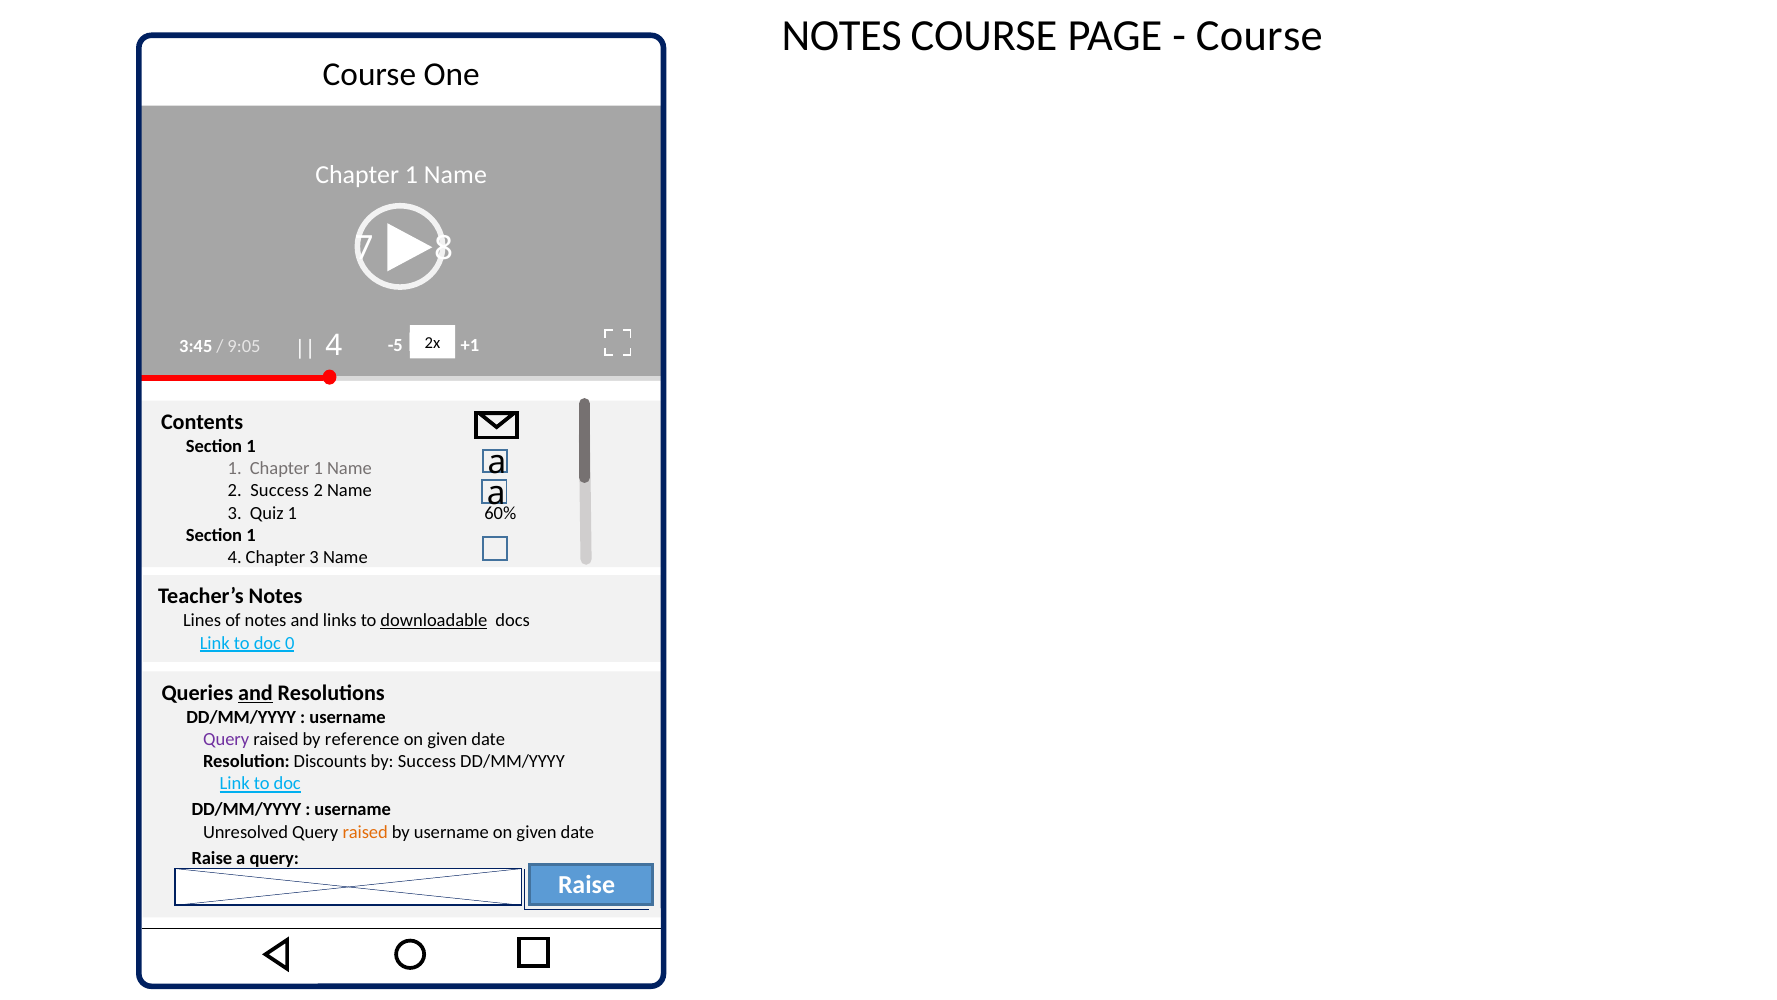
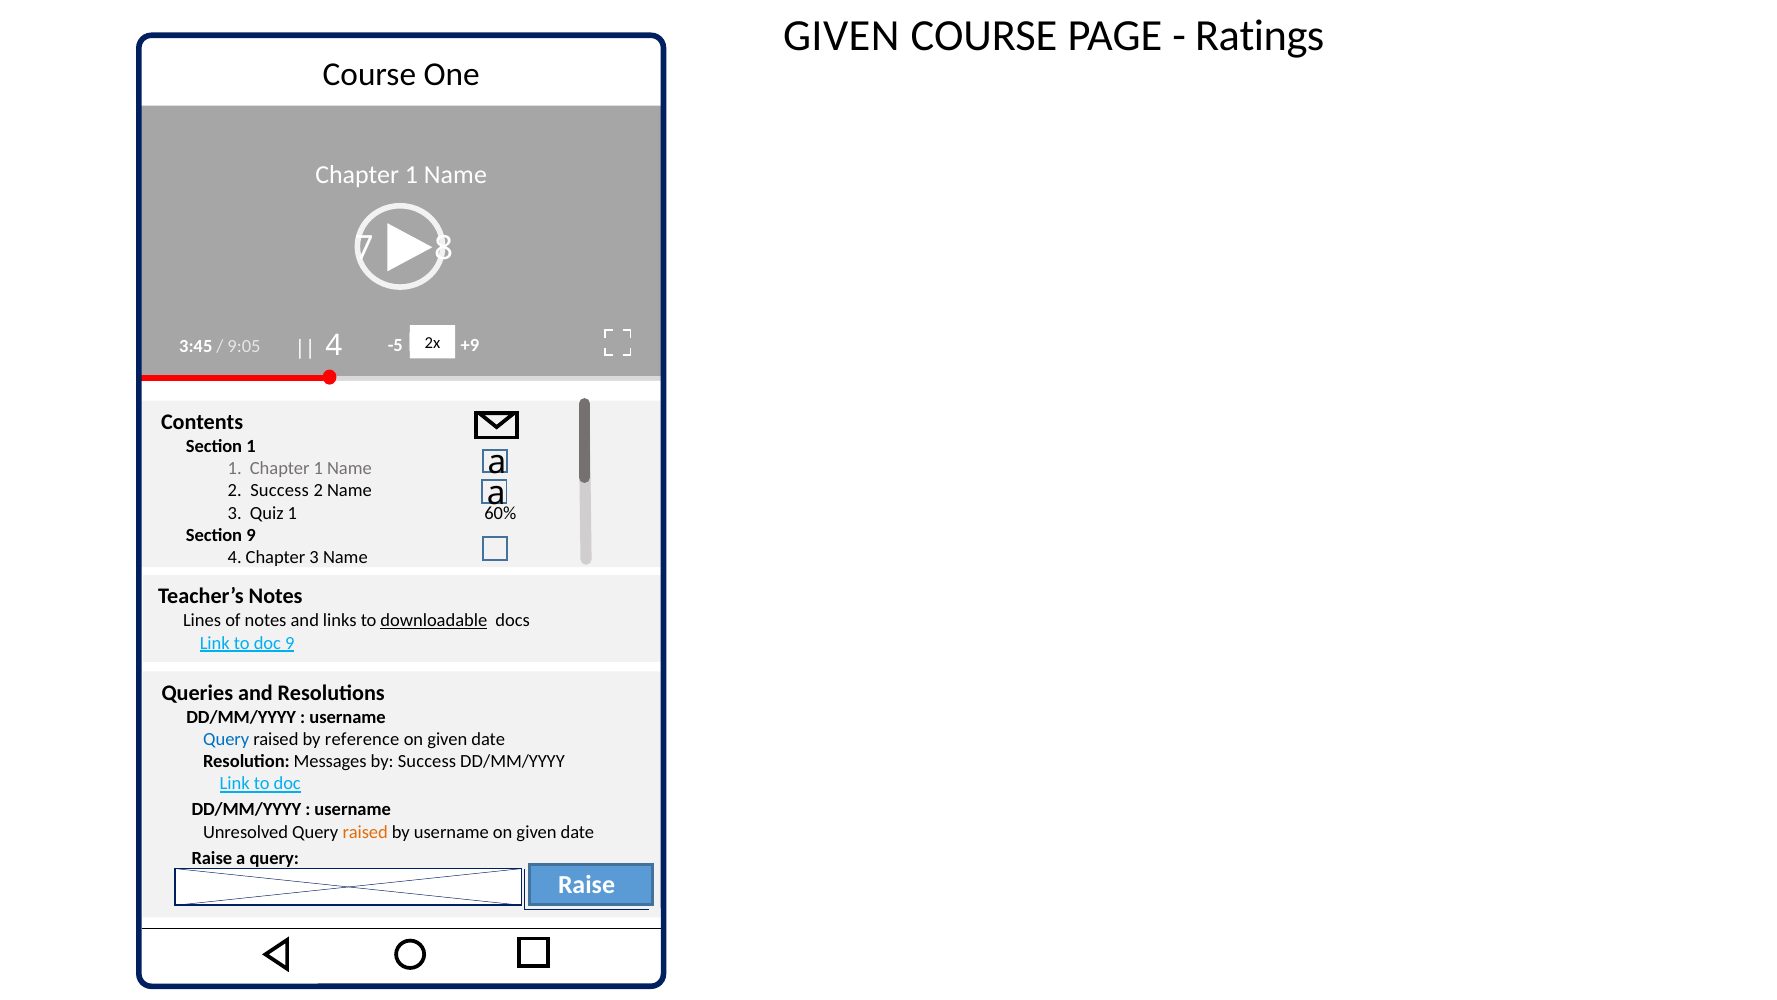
NOTES at (842, 36): NOTES -> GIVEN
Course at (1259, 36): Course -> Ratings
+1: +1 -> +9
1 at (251, 535): 1 -> 9
doc 0: 0 -> 9
and at (255, 692) underline: present -> none
Query at (226, 739) colour: purple -> blue
Discounts: Discounts -> Messages
